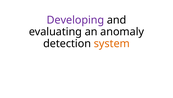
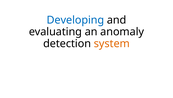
Developing colour: purple -> blue
